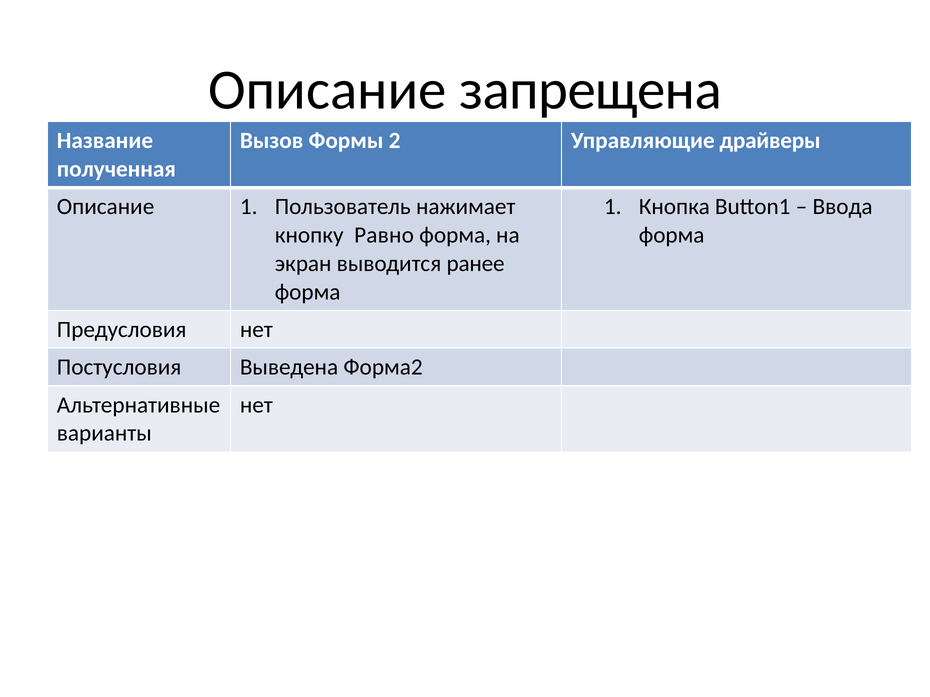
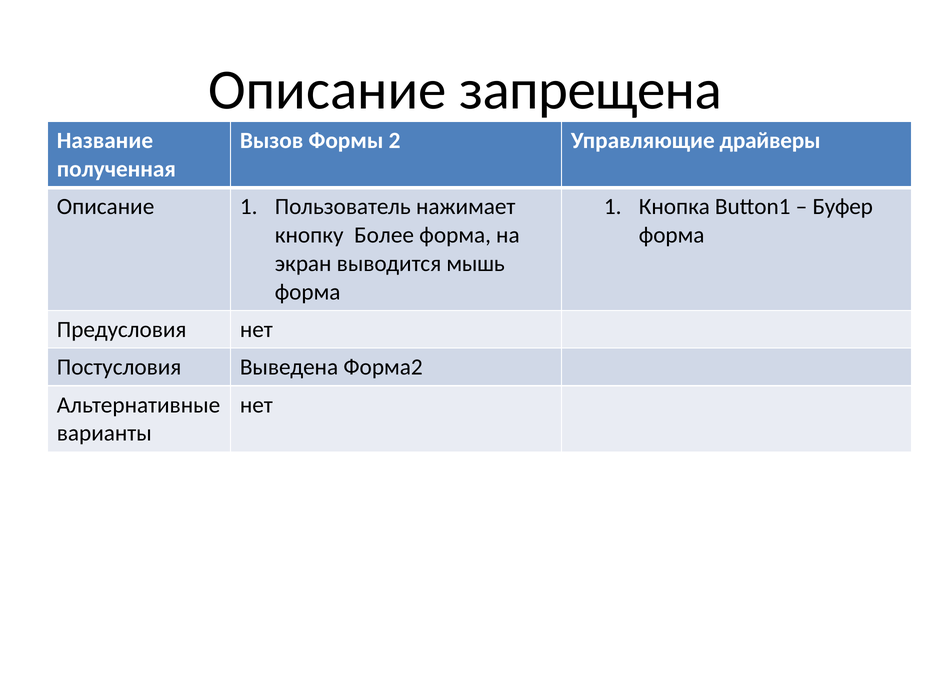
Ввода: Ввода -> Буфер
Равно: Равно -> Более
ранее: ранее -> мышь
